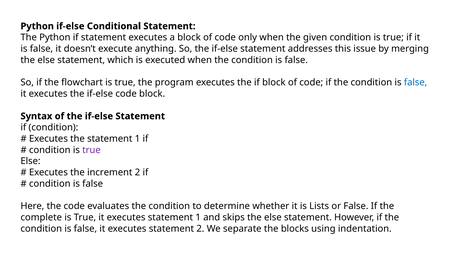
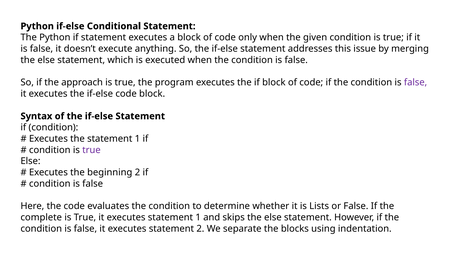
flowchart: flowchart -> approach
false at (416, 82) colour: blue -> purple
increment: increment -> beginning
